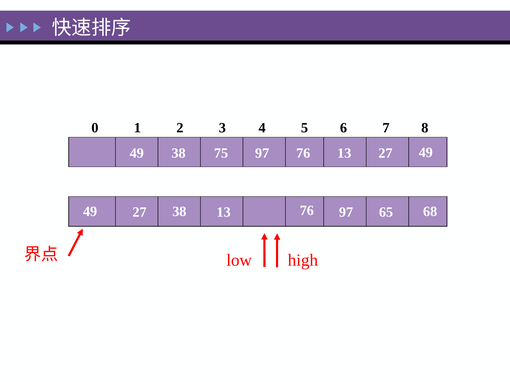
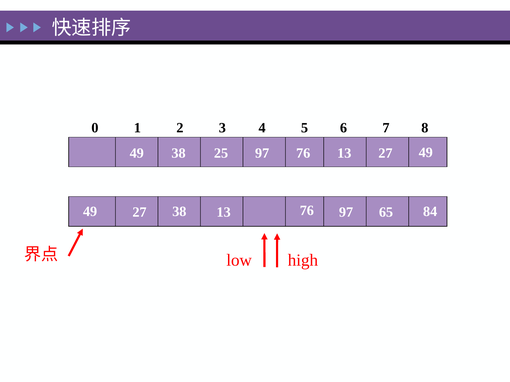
75: 75 -> 25
68: 68 -> 84
